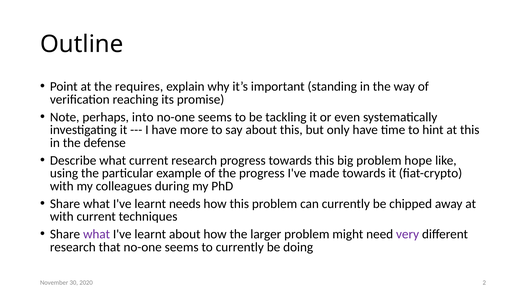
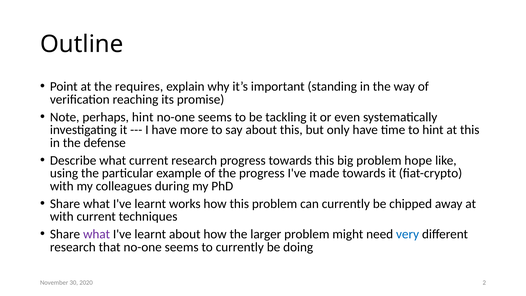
perhaps into: into -> hint
needs: needs -> works
very colour: purple -> blue
